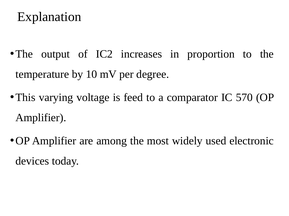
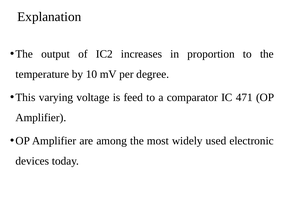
570: 570 -> 471
